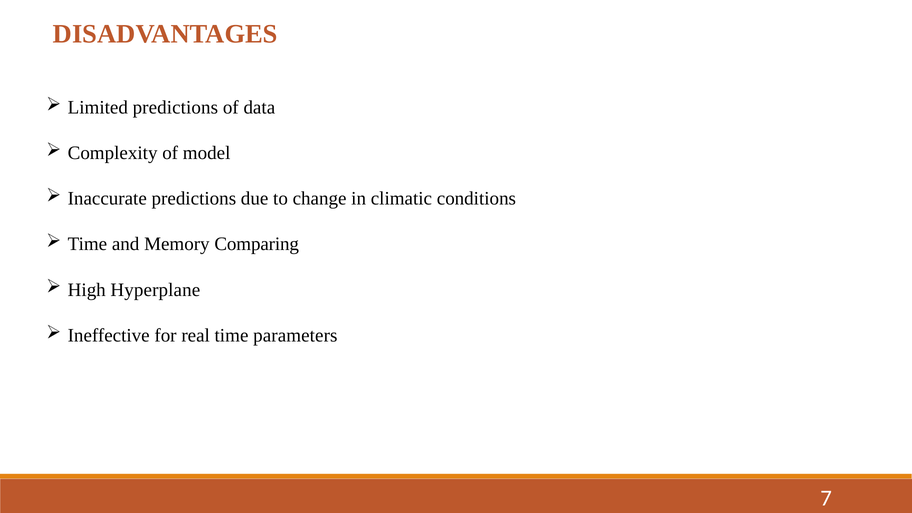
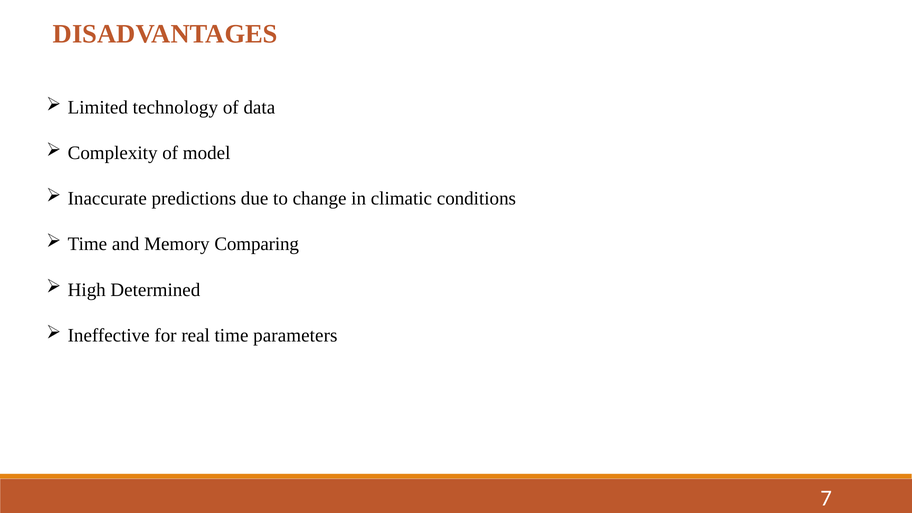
Limited predictions: predictions -> technology
Hyperplane: Hyperplane -> Determined
